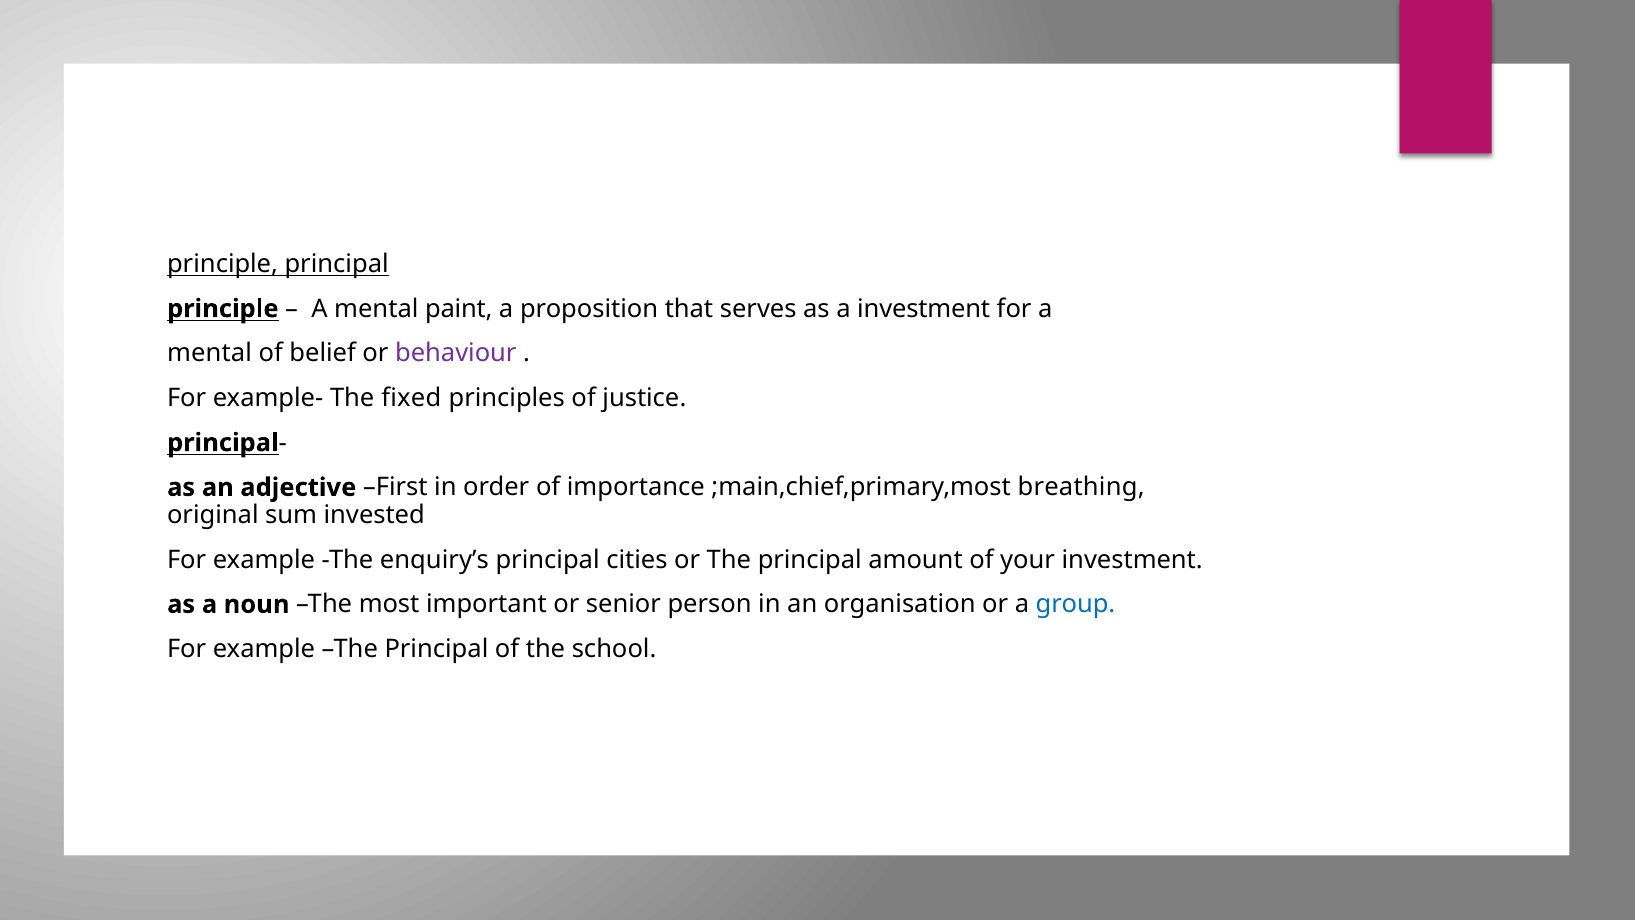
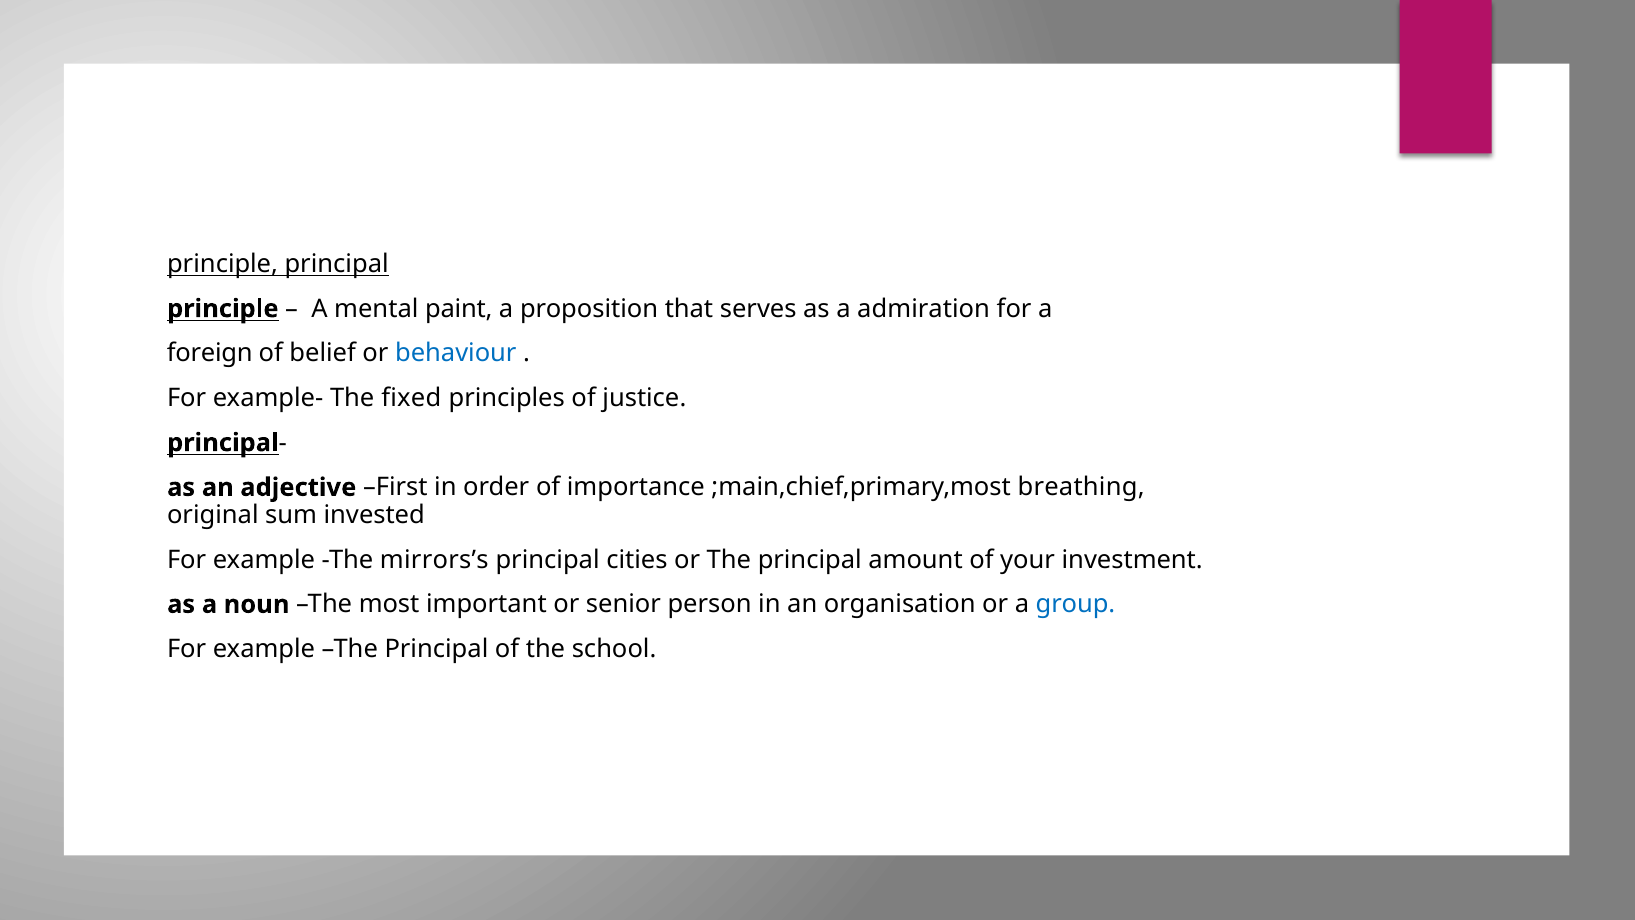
a investment: investment -> admiration
mental at (210, 353): mental -> foreign
behaviour colour: purple -> blue
enquiry’s: enquiry’s -> mirrors’s
